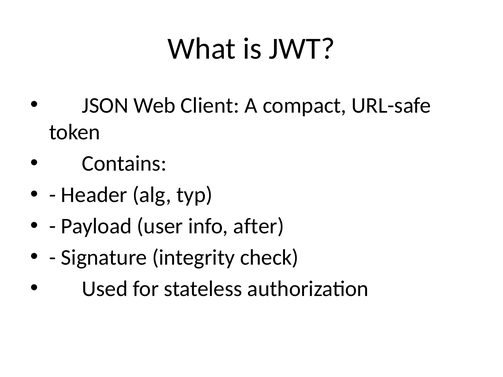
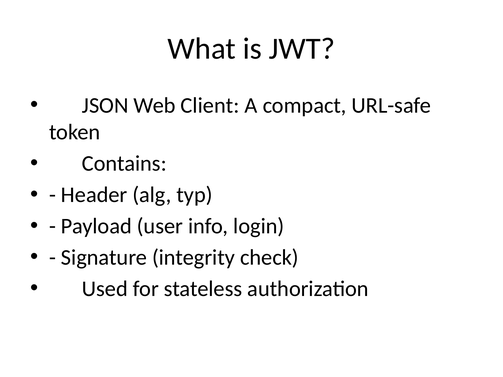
after: after -> login
